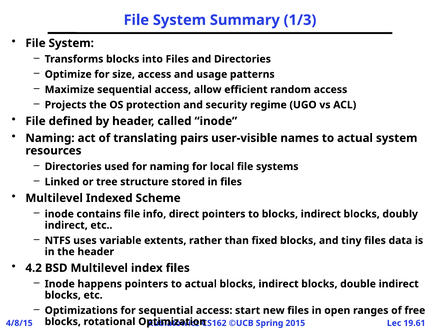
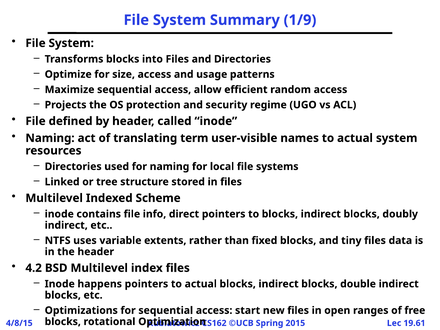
1/3: 1/3 -> 1/9
pairs: pairs -> term
